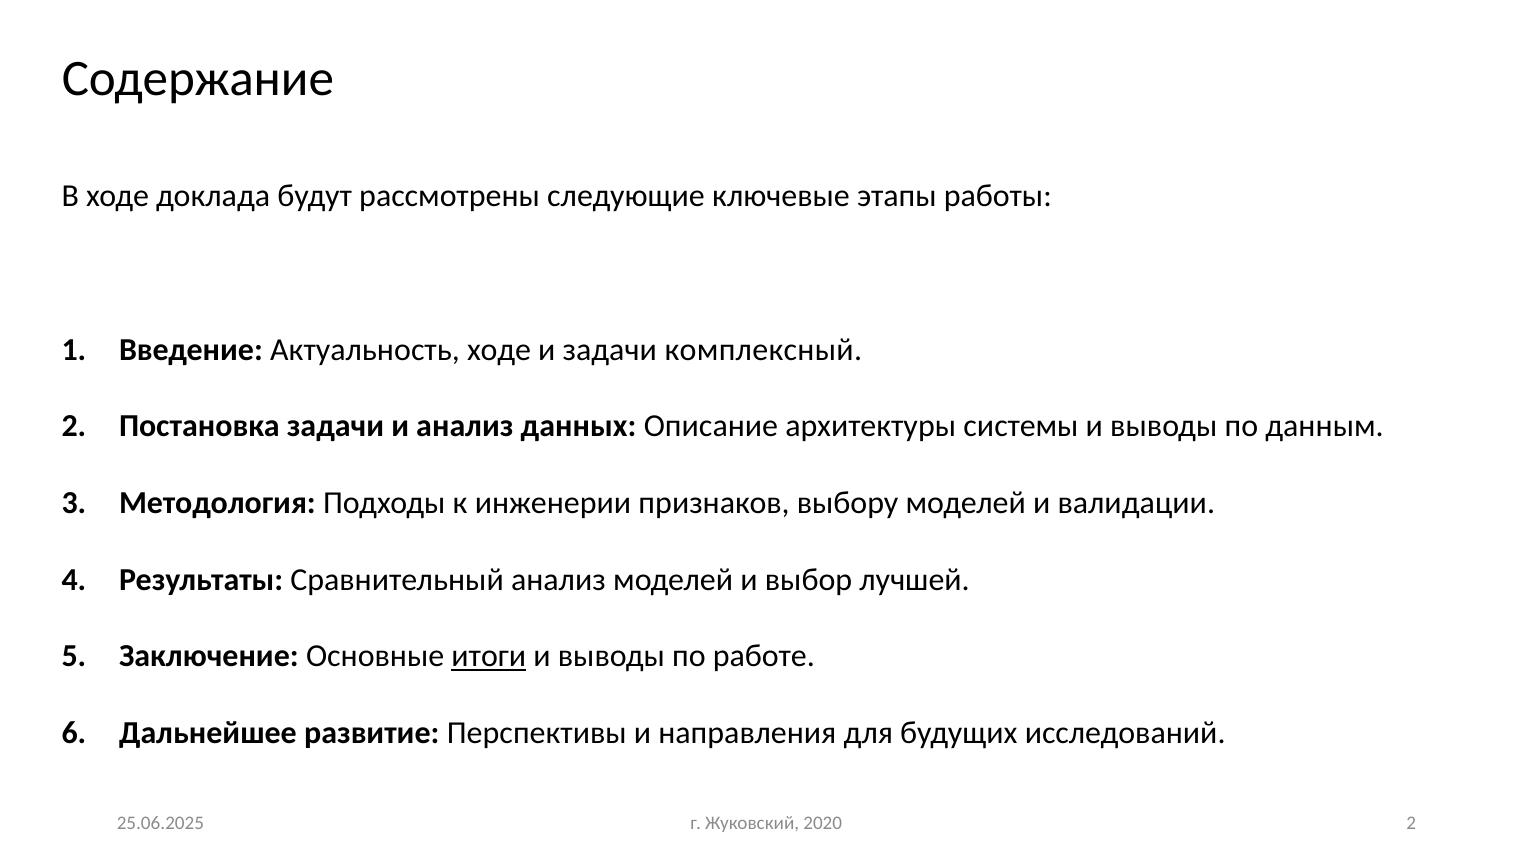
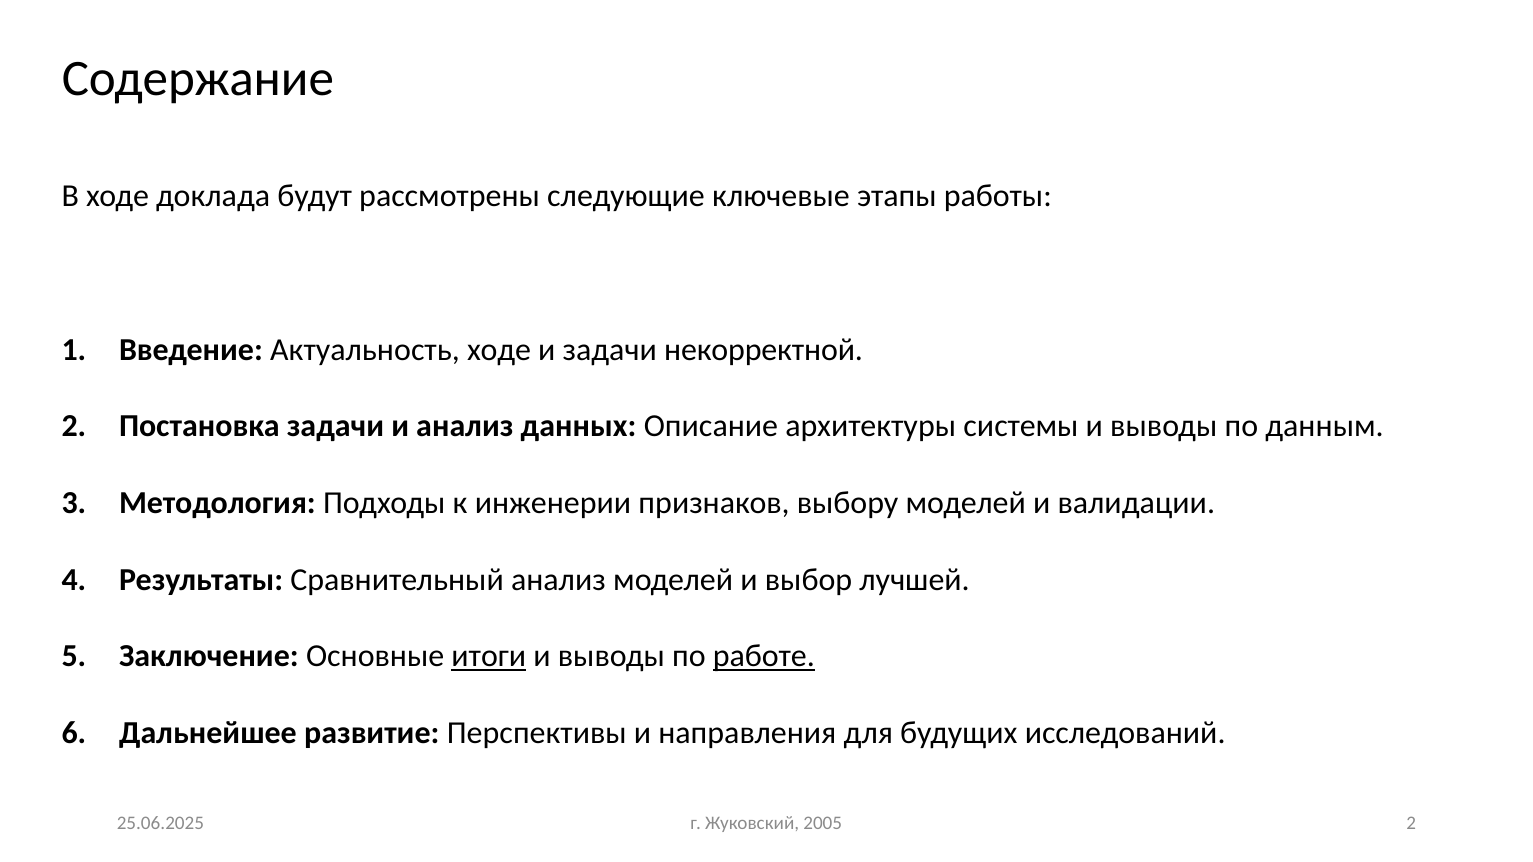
комплексный: комплексный -> некорректной
работе underline: none -> present
2020: 2020 -> 2005
